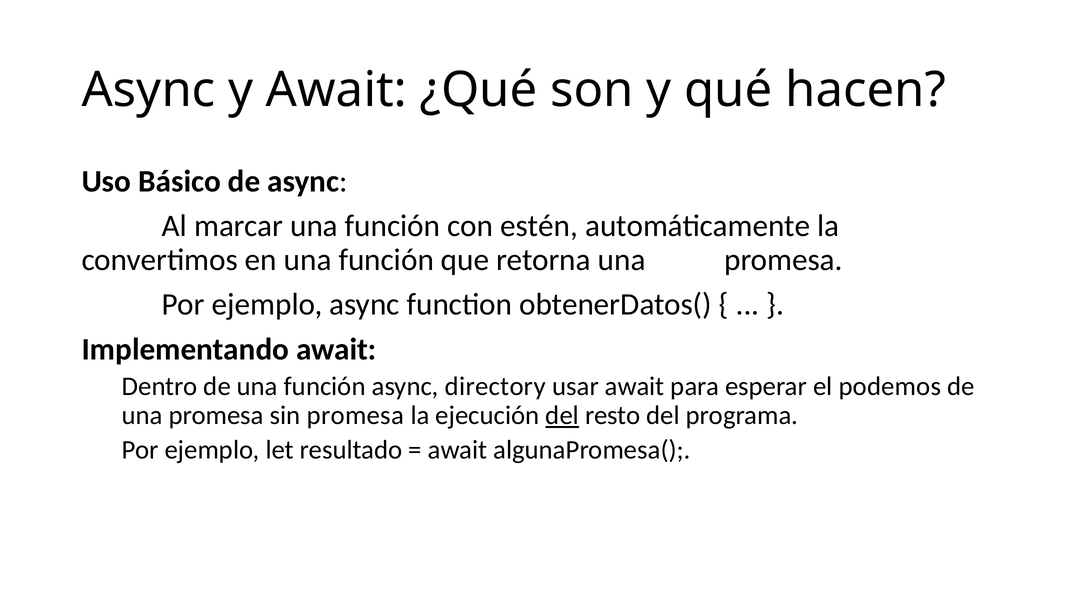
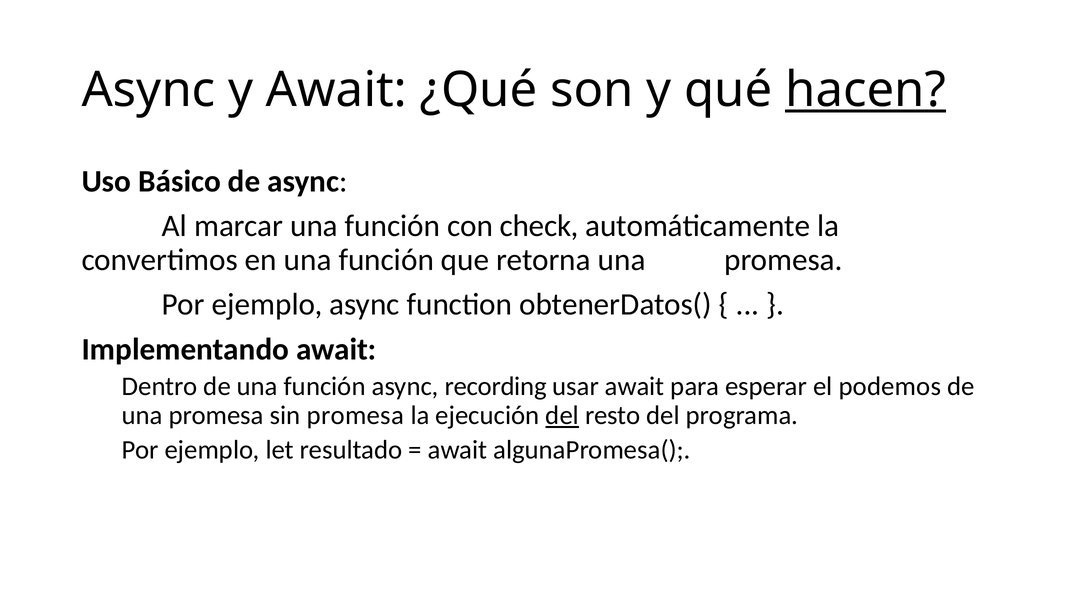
hacen underline: none -> present
estén: estén -> check
directory: directory -> recording
